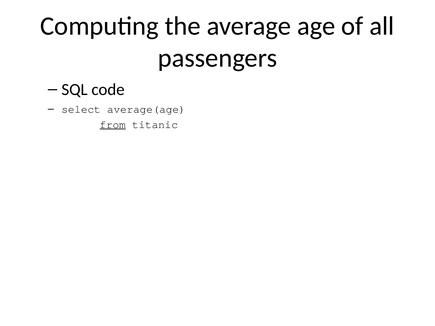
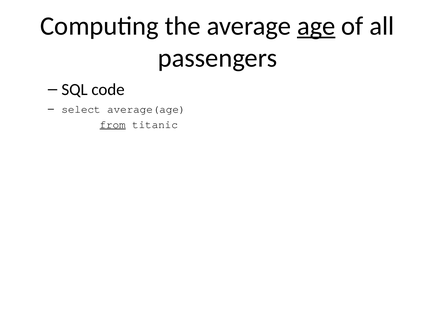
age underline: none -> present
